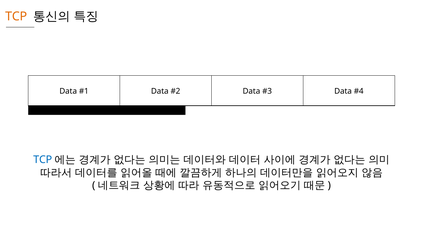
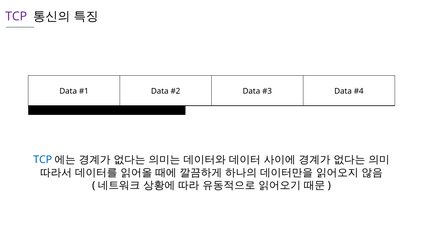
TCP at (16, 17) colour: orange -> purple
